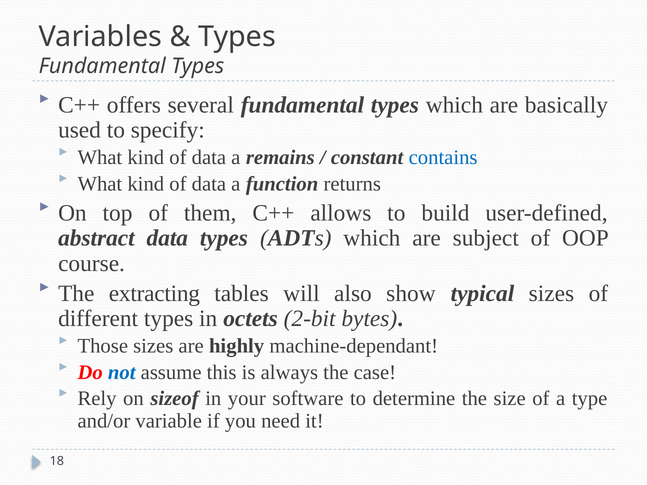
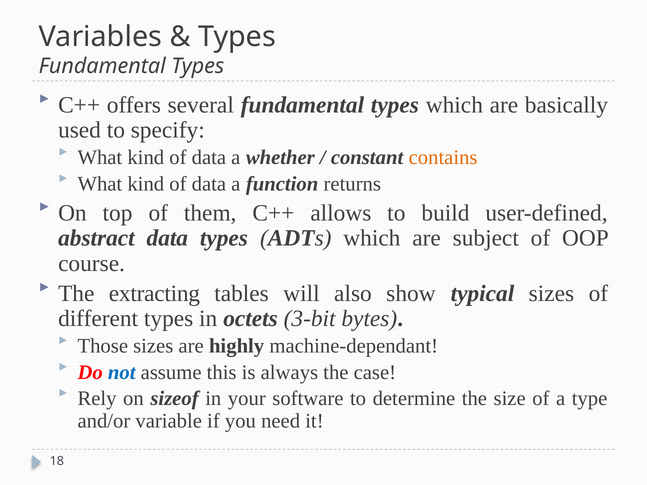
remains: remains -> whether
contains colour: blue -> orange
2-bit: 2-bit -> 3-bit
